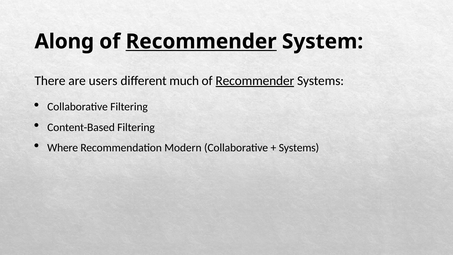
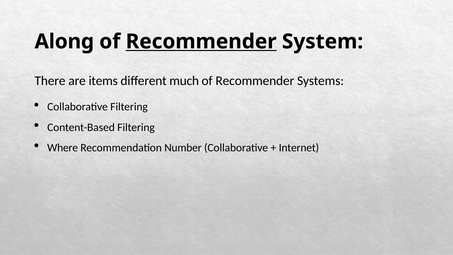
users: users -> items
Recommender at (255, 81) underline: present -> none
Modern: Modern -> Number
Systems at (299, 148): Systems -> Internet
